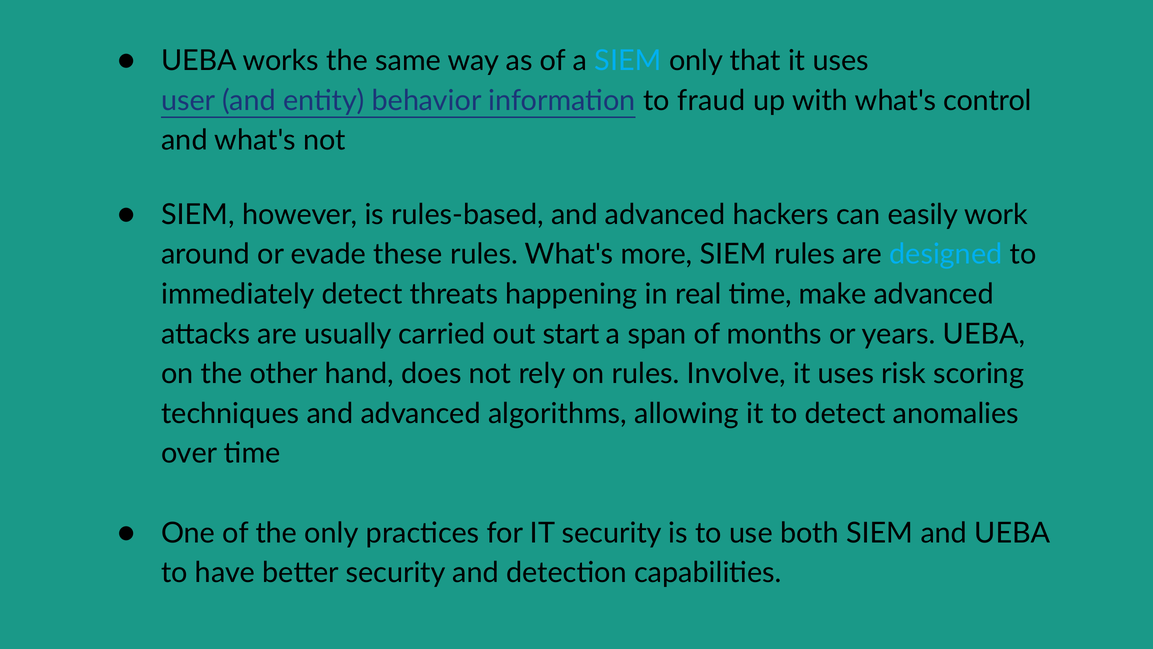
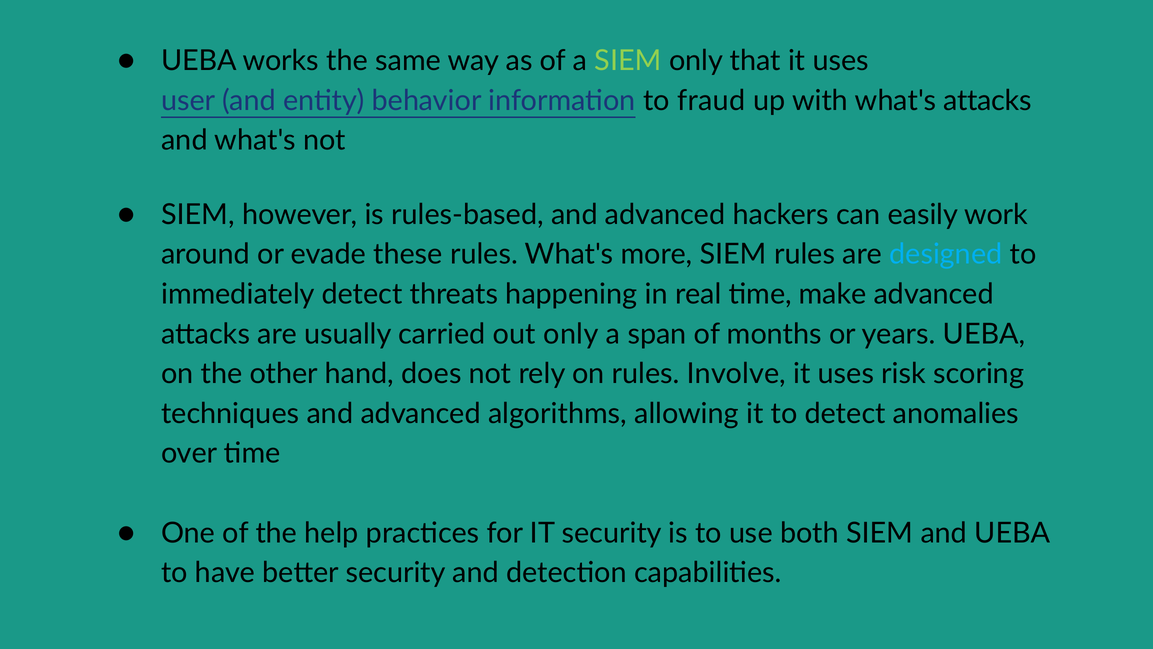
SIEM at (628, 61) colour: light blue -> light green
what's control: control -> attacks
out start: start -> only
the only: only -> help
